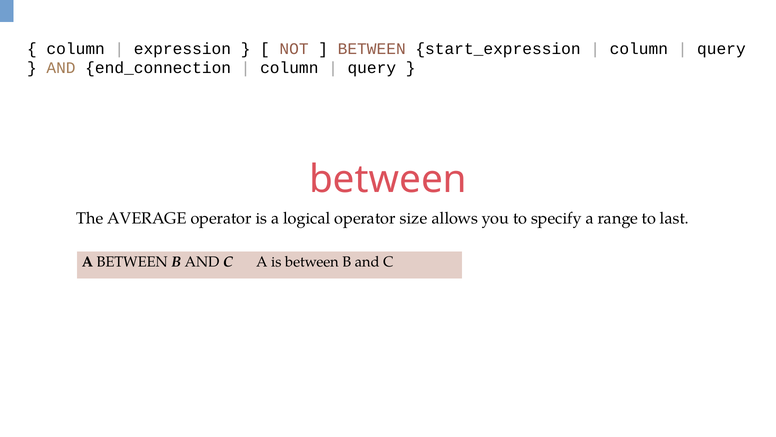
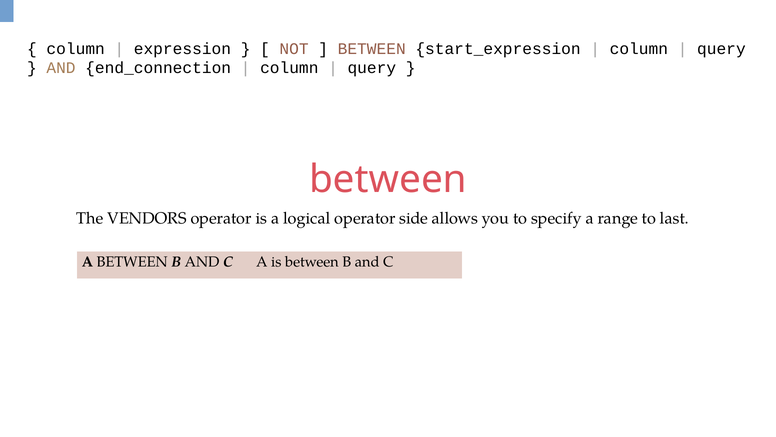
AVERAGE: AVERAGE -> VENDORS
size: size -> side
